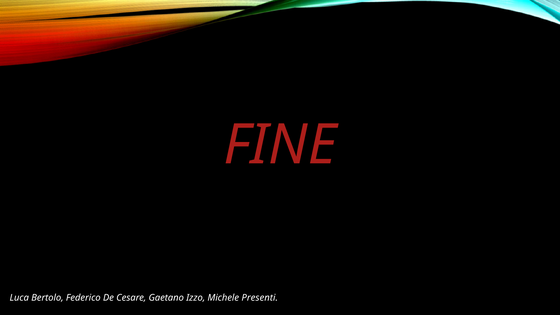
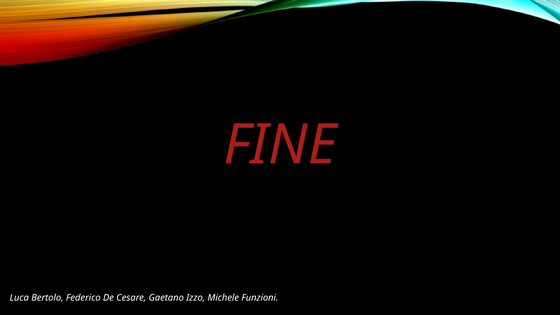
Presenti: Presenti -> Funzioni
